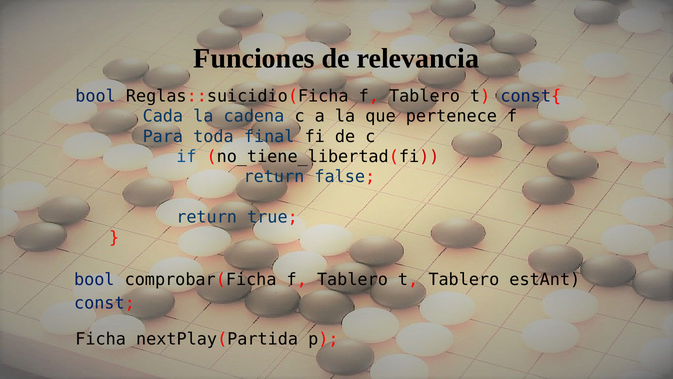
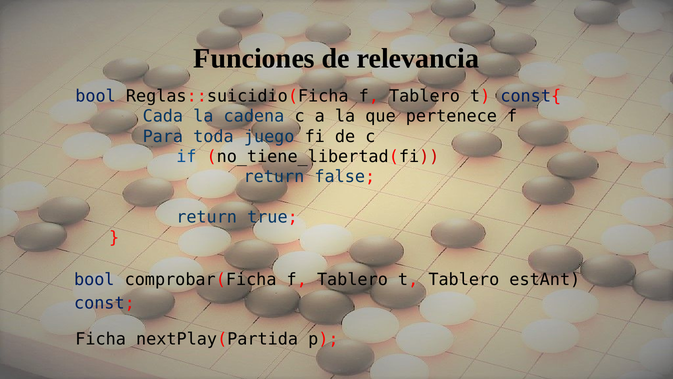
final: final -> juego
